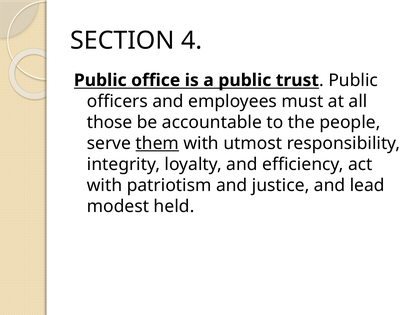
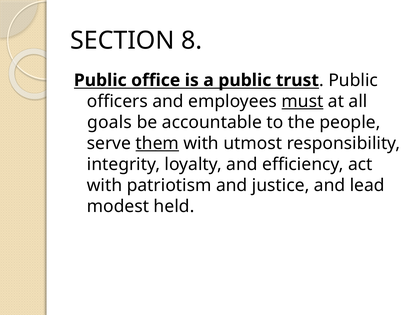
4: 4 -> 8
must underline: none -> present
those: those -> goals
